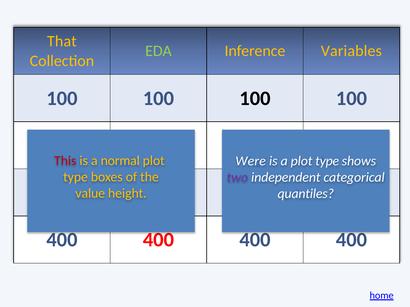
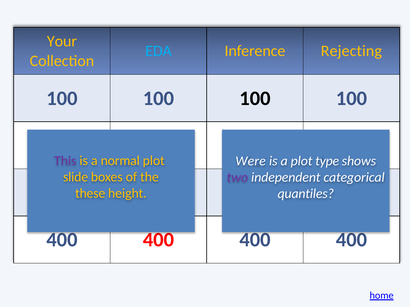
That: That -> Your
EDA colour: light green -> light blue
Variables: Variables -> Rejecting
This colour: red -> purple
type at (76, 177): type -> slide
value: value -> these
